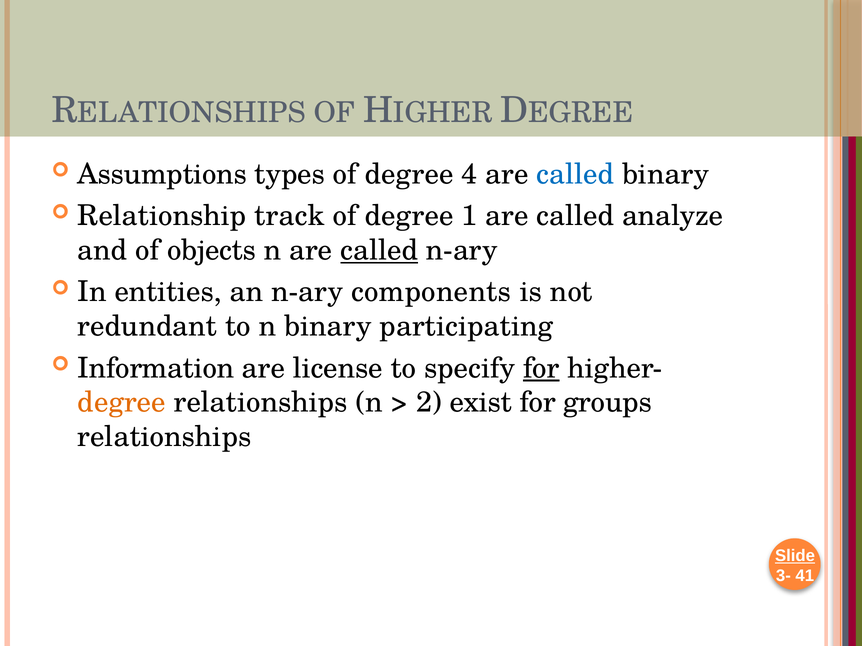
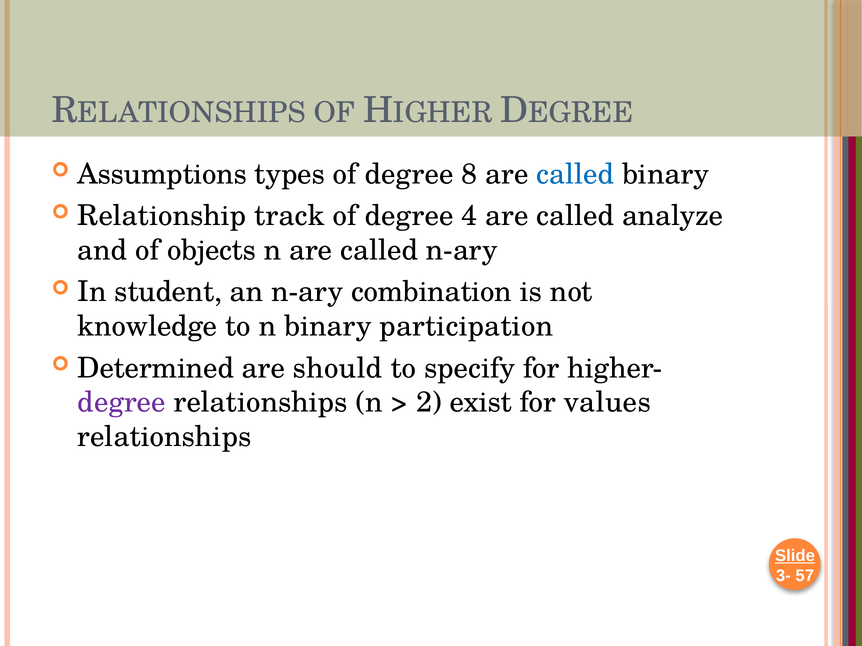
4: 4 -> 8
1: 1 -> 4
called at (379, 251) underline: present -> none
entities: entities -> student
components: components -> combination
redundant: redundant -> knowledge
participating: participating -> participation
Information: Information -> Determined
license: license -> should
for at (541, 368) underline: present -> none
degree at (122, 403) colour: orange -> purple
groups: groups -> values
41: 41 -> 57
